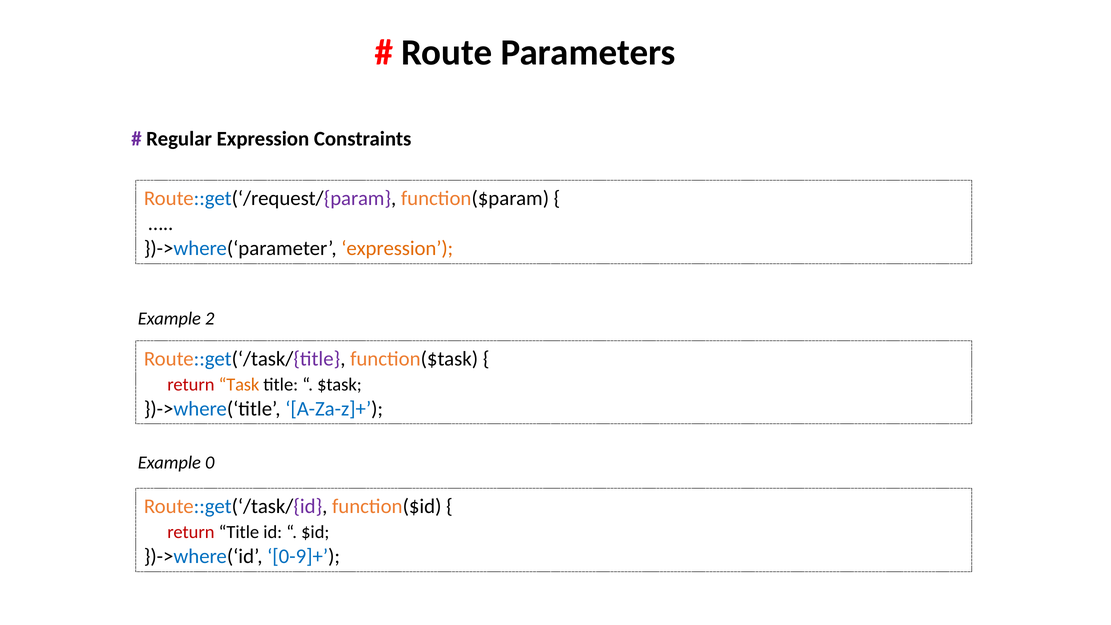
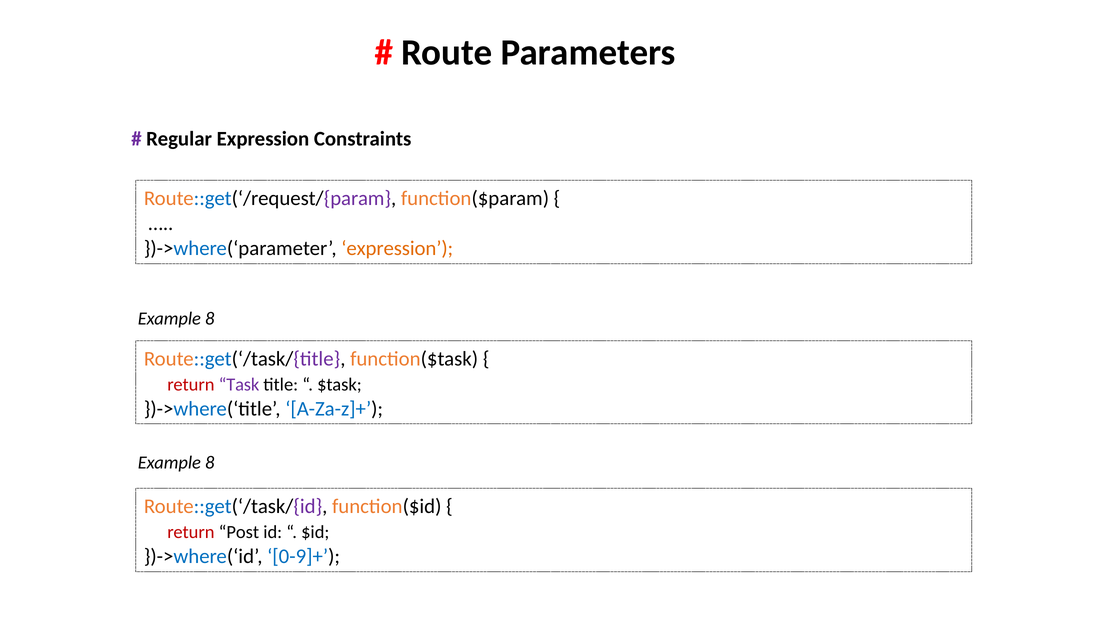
2 at (210, 319): 2 -> 8
Task colour: orange -> purple
0 at (210, 462): 0 -> 8
return Title: Title -> Post
